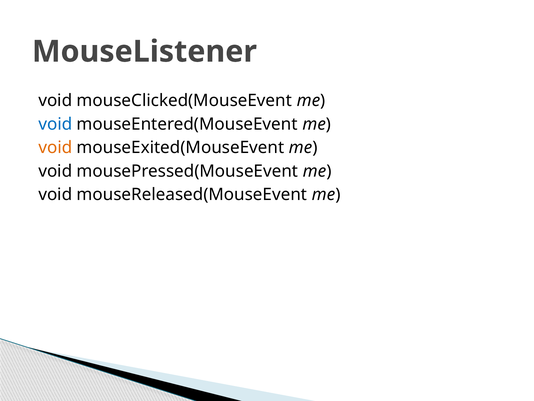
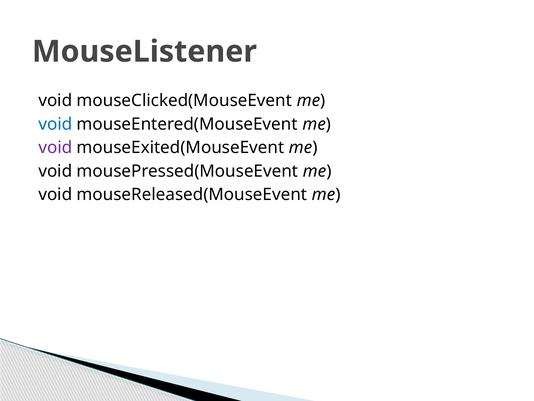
void at (55, 147) colour: orange -> purple
